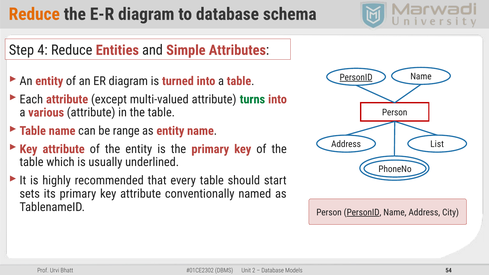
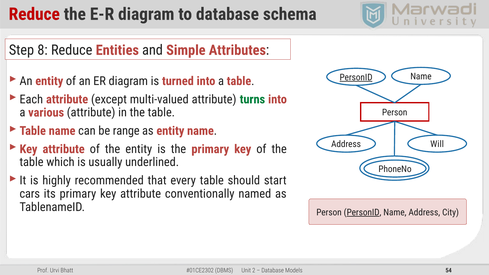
Reduce at (34, 14) colour: orange -> red
4: 4 -> 8
List: List -> Will
sets: sets -> cars
